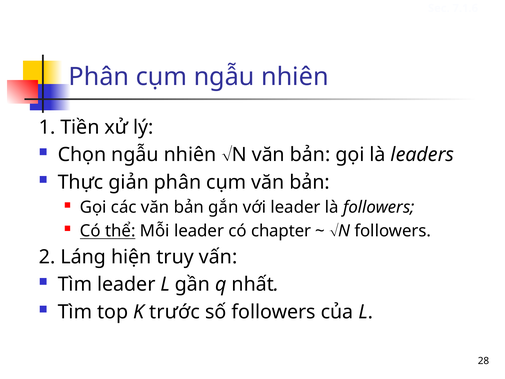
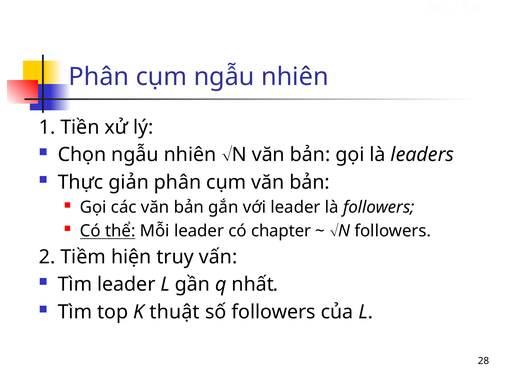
Láng: Láng -> Tiềm
trước: trước -> thuật
